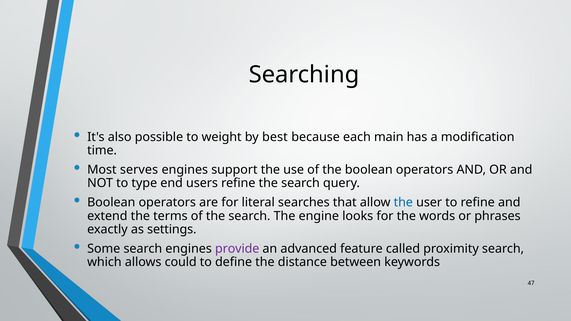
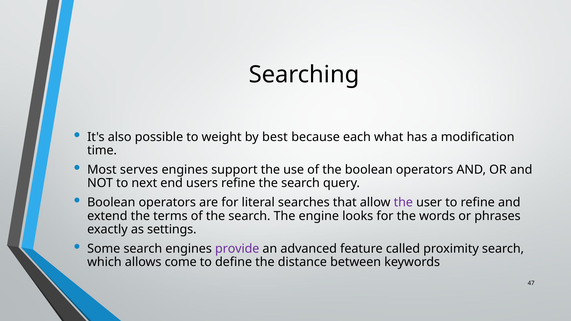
main: main -> what
type: type -> next
the at (403, 203) colour: blue -> purple
could: could -> come
